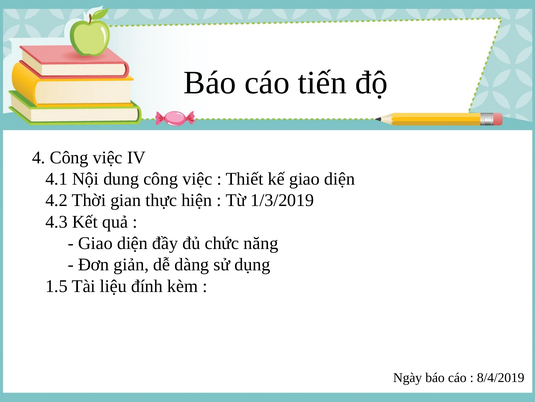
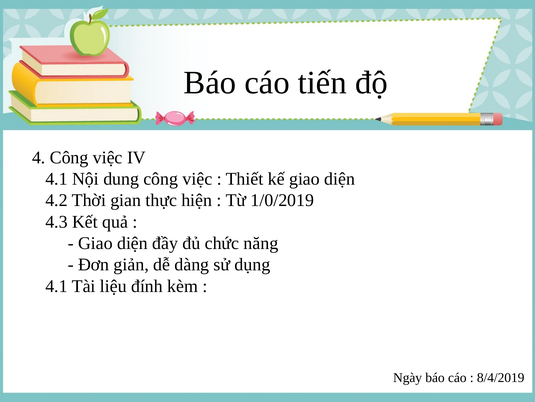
1/3/2019: 1/3/2019 -> 1/0/2019
1.5 at (57, 286): 1.5 -> 4.1
